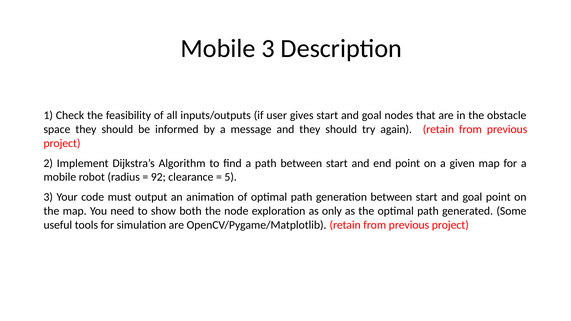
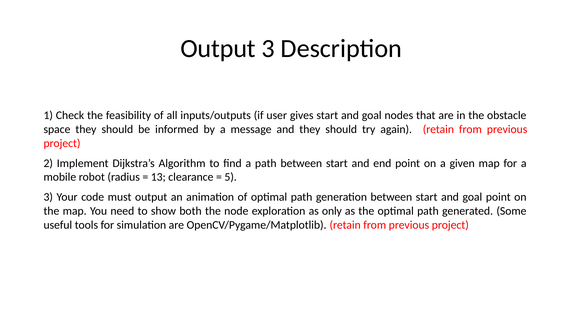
Mobile at (218, 49): Mobile -> Output
92: 92 -> 13
